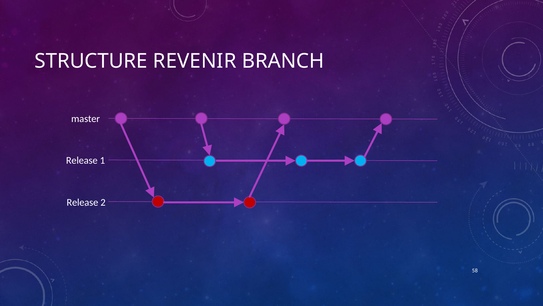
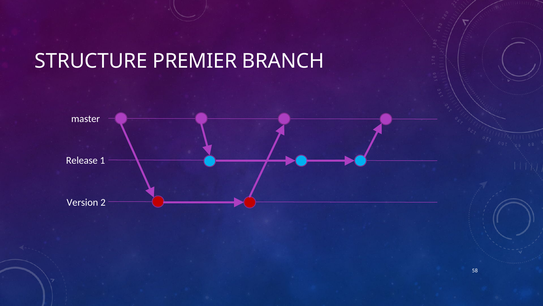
REVENIR: REVENIR -> PREMIER
Release at (82, 202): Release -> Version
